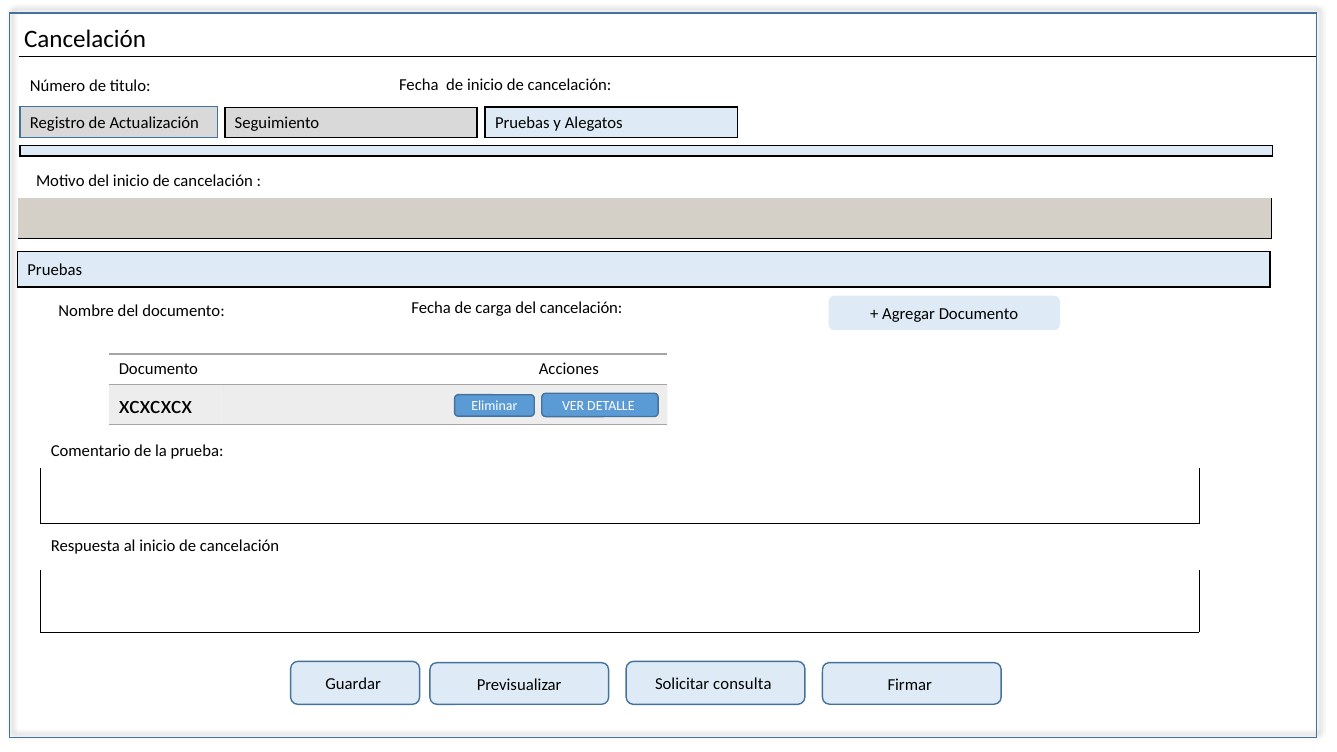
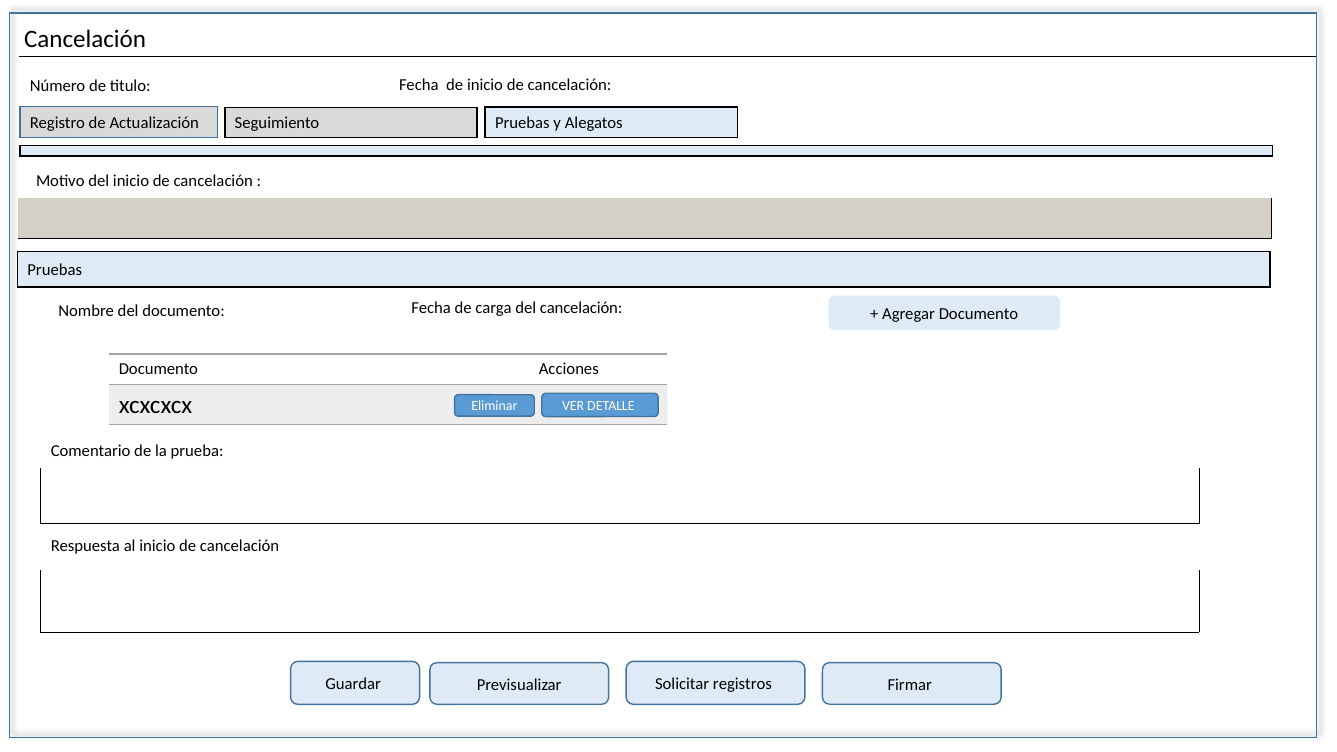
consulta: consulta -> registros
